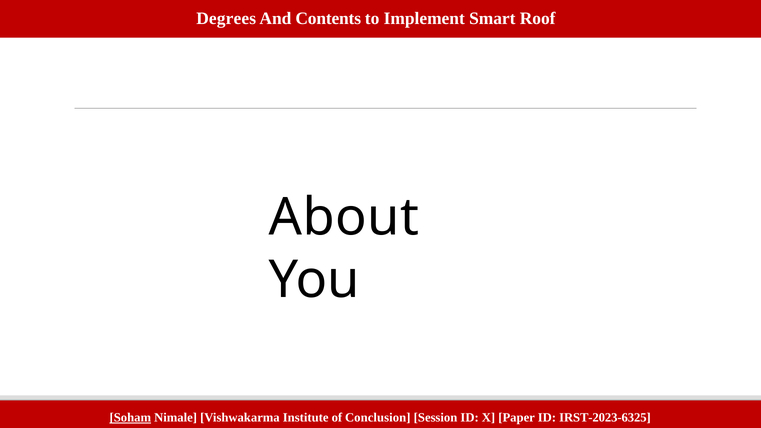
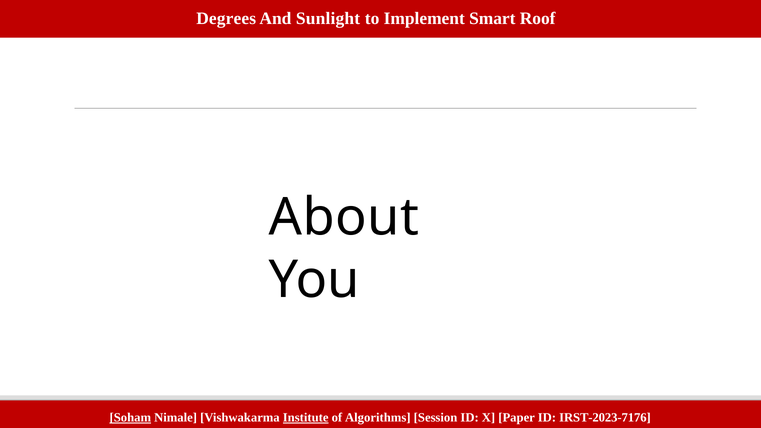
Contents: Contents -> Sunlight
Institute underline: none -> present
Conclusion: Conclusion -> Algorithms
IRST-2023-6325: IRST-2023-6325 -> IRST-2023-7176
